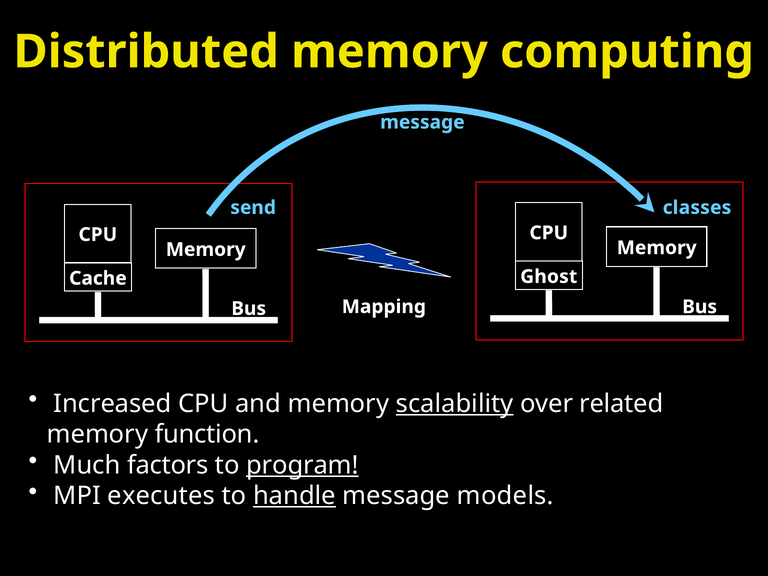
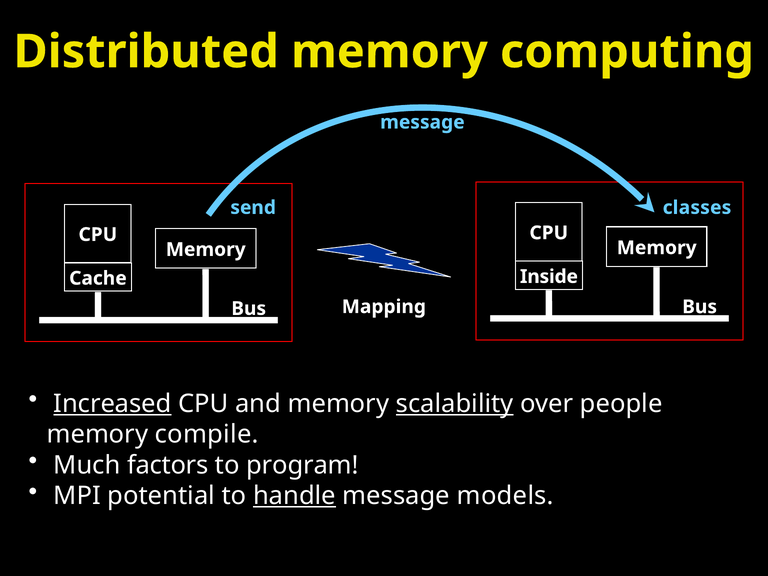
Ghost: Ghost -> Inside
Increased underline: none -> present
related: related -> people
function: function -> compile
program underline: present -> none
executes: executes -> potential
